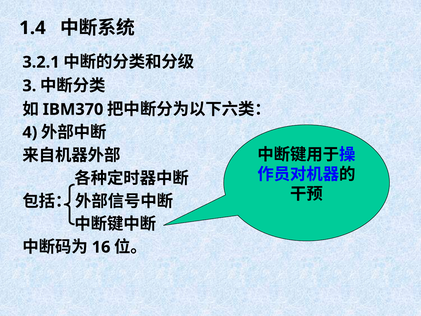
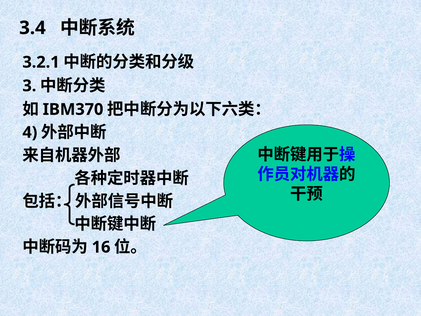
1.4: 1.4 -> 3.4
